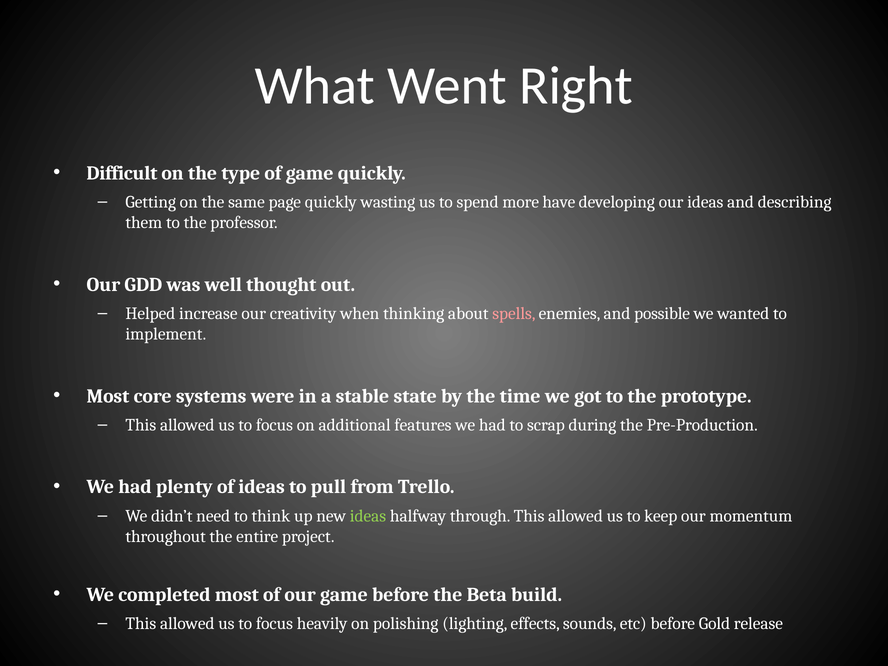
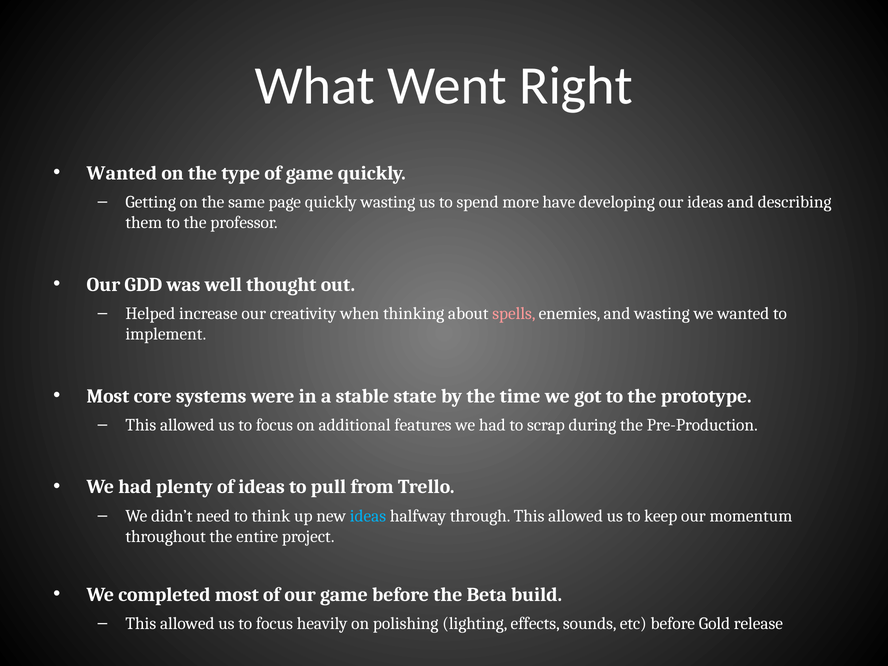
Difficult at (122, 173): Difficult -> Wanted
and possible: possible -> wasting
ideas at (368, 516) colour: light green -> light blue
